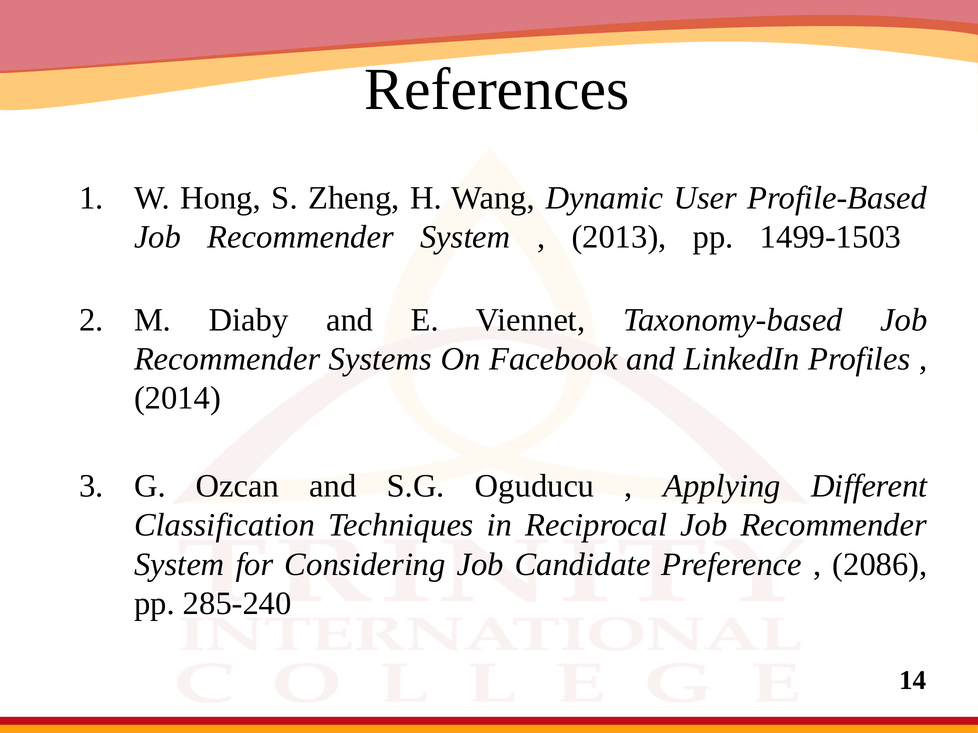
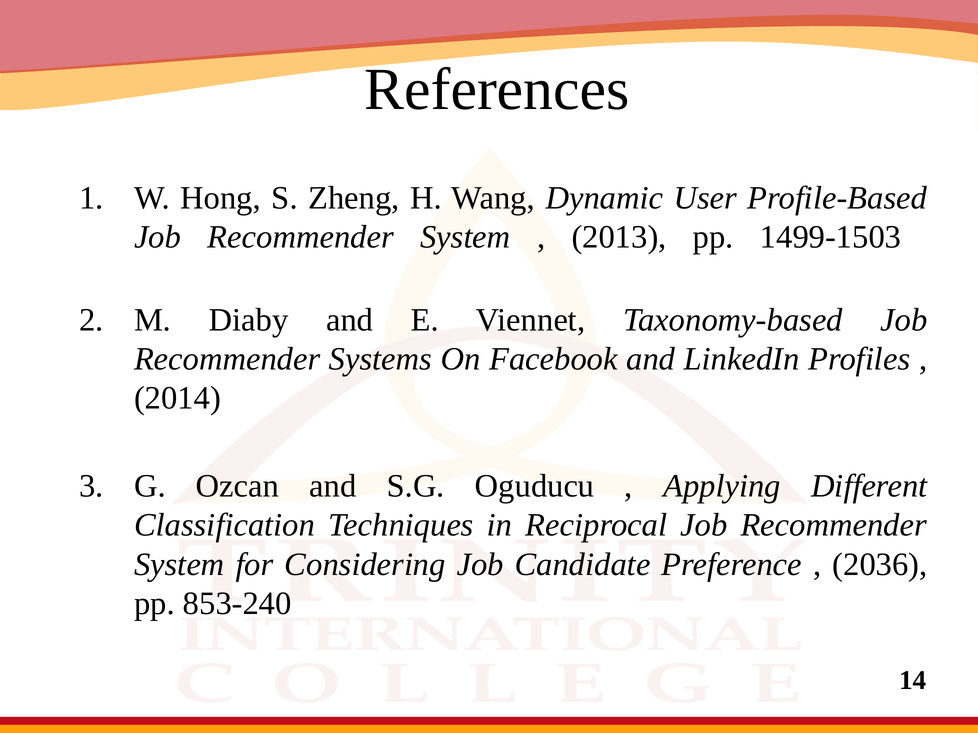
2086: 2086 -> 2036
285-240: 285-240 -> 853-240
